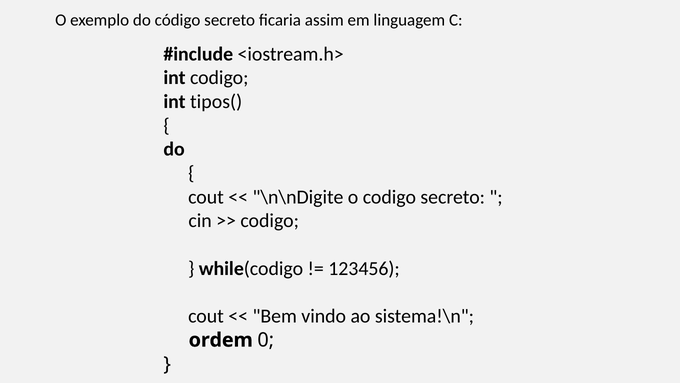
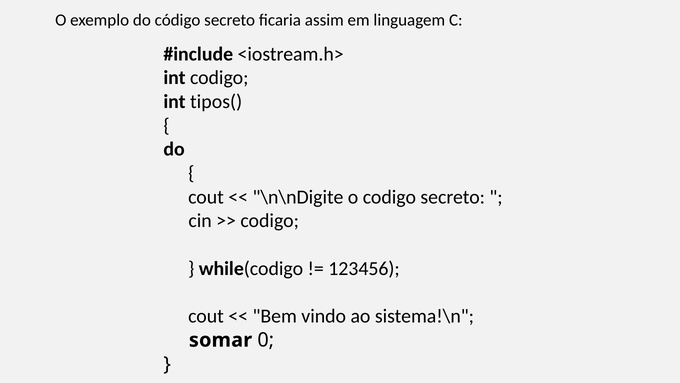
ordem: ordem -> somar
